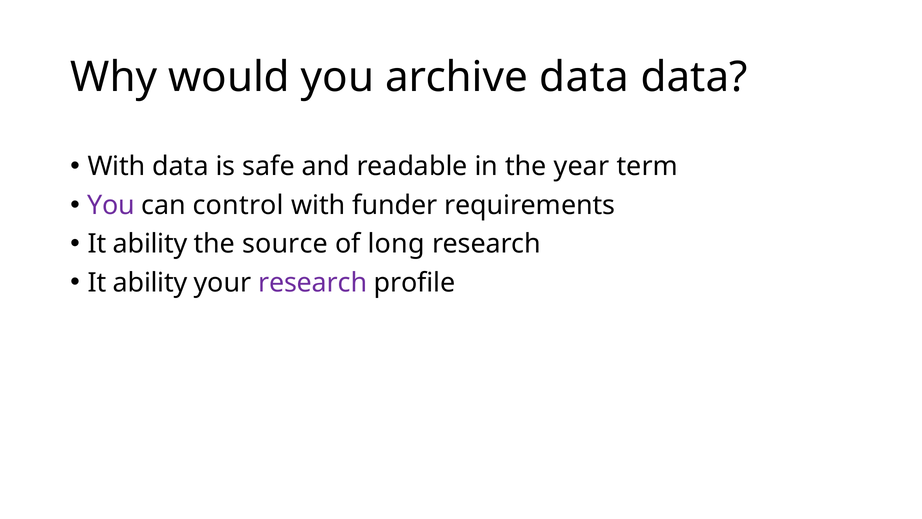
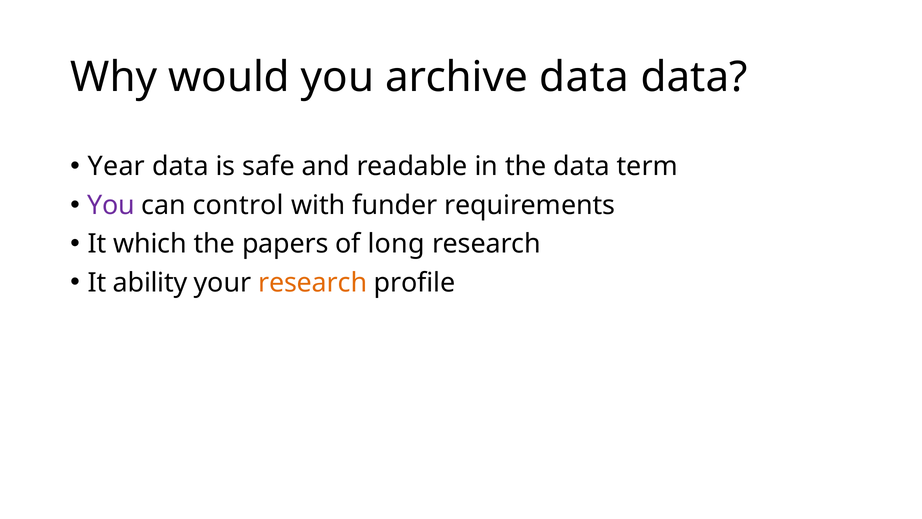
With at (117, 166): With -> Year
the year: year -> data
ability at (150, 244): ability -> which
source: source -> papers
research at (313, 282) colour: purple -> orange
